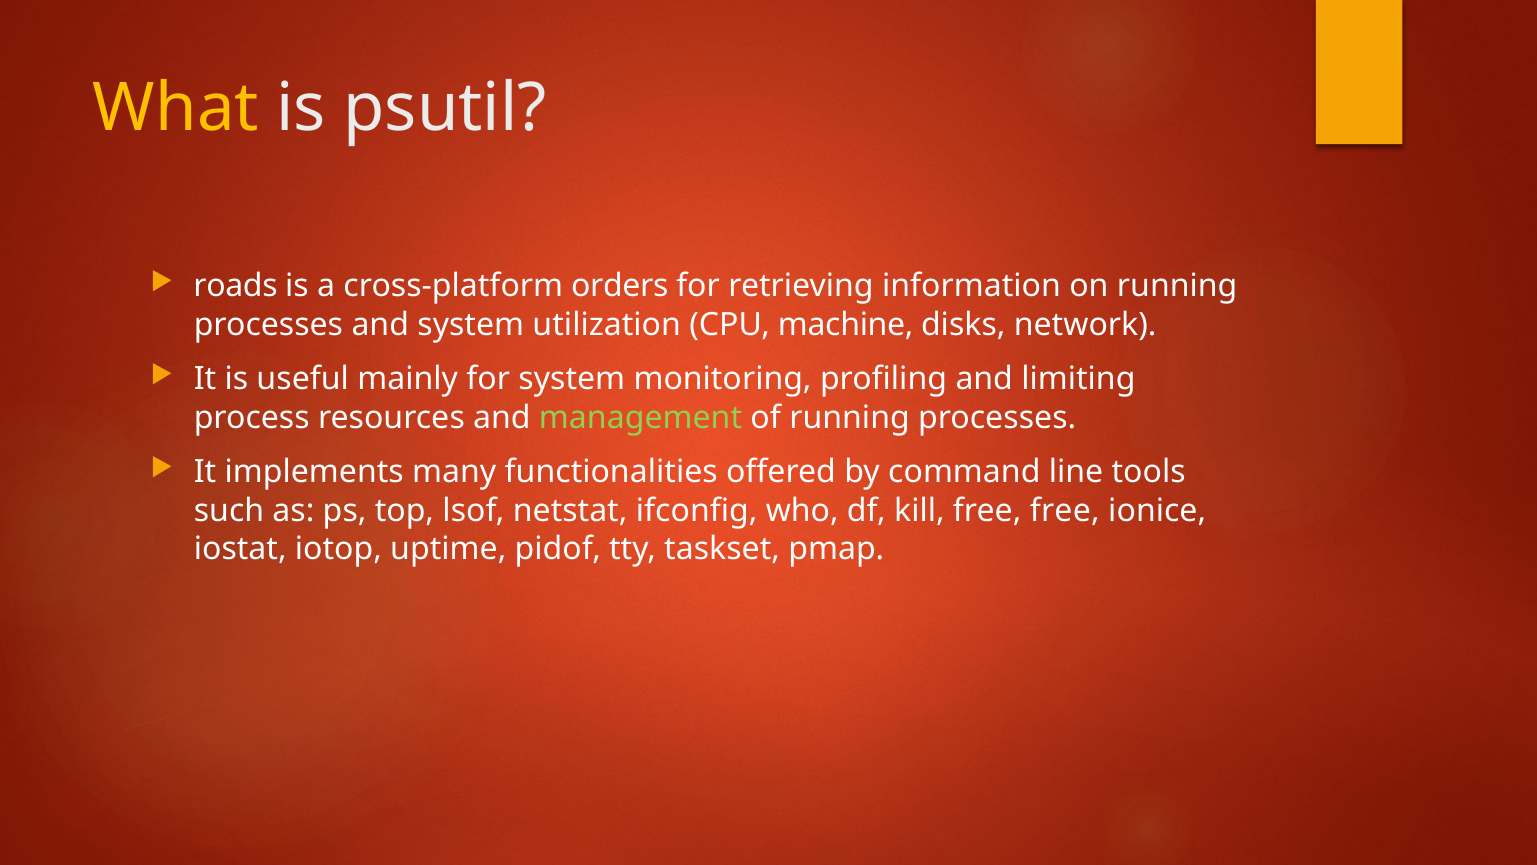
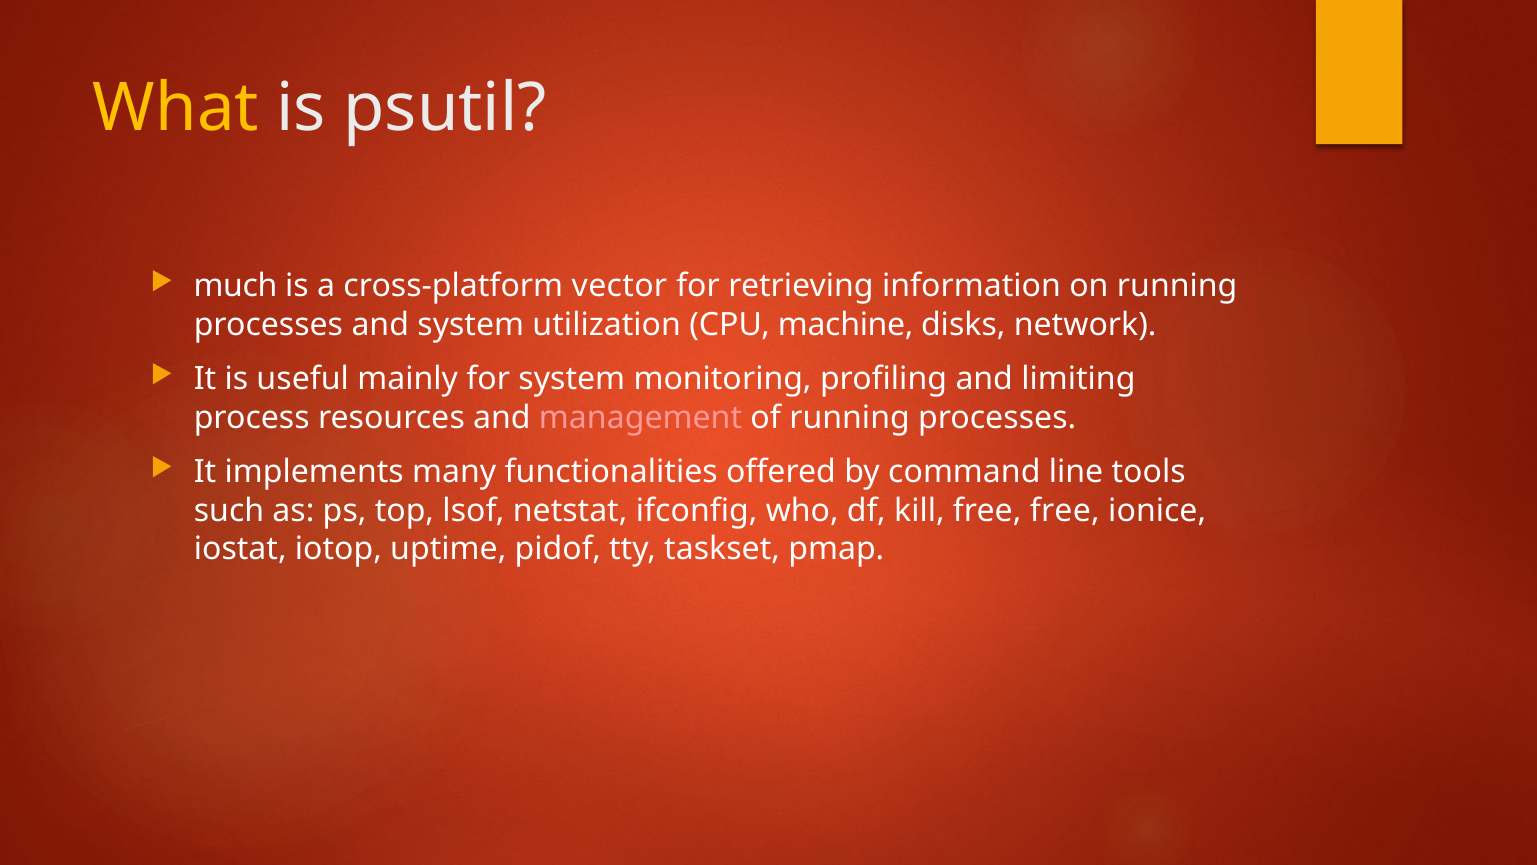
roads: roads -> much
orders: orders -> vector
management colour: light green -> pink
